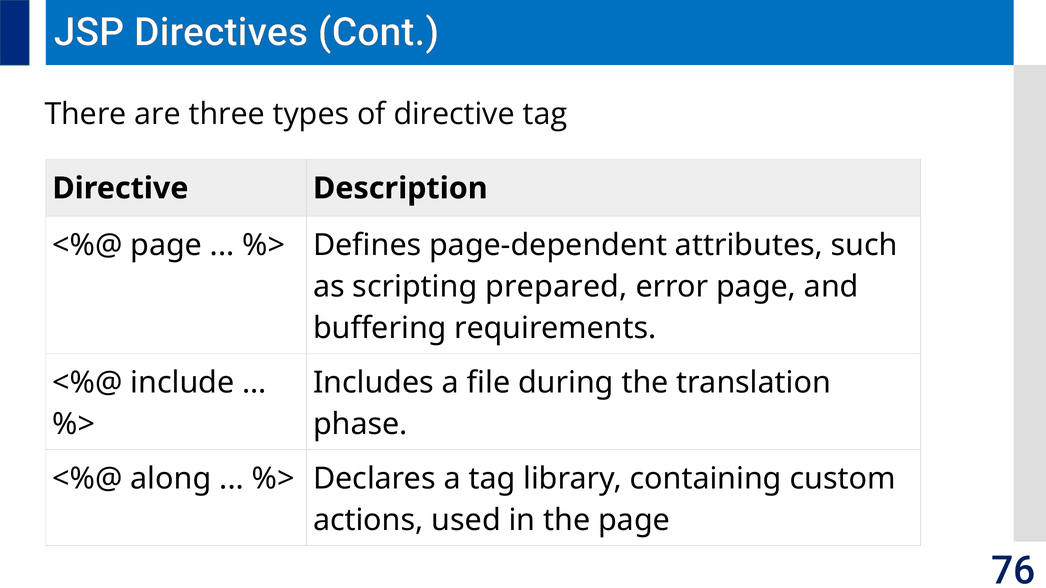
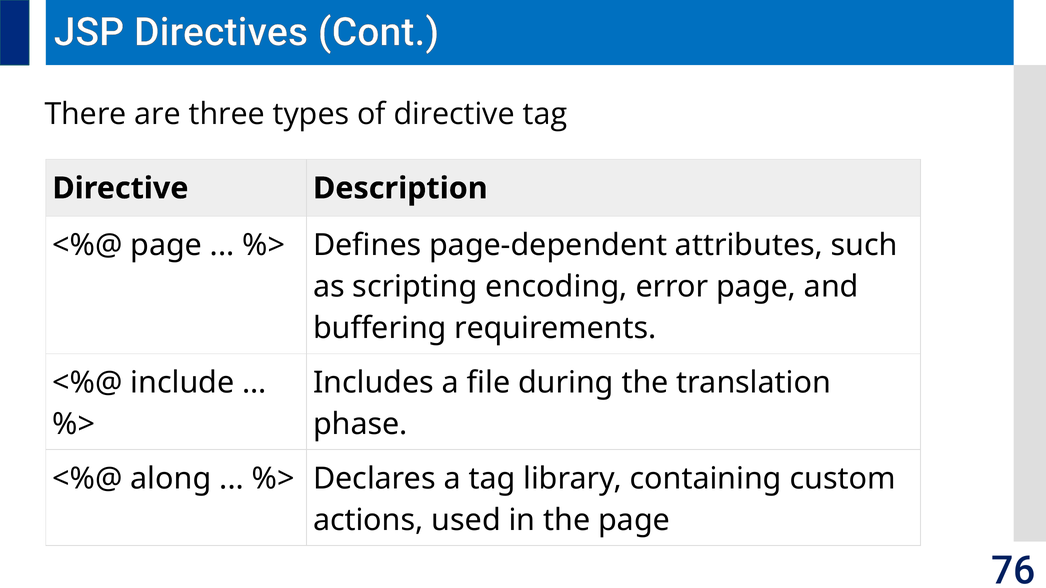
prepared: prepared -> encoding
